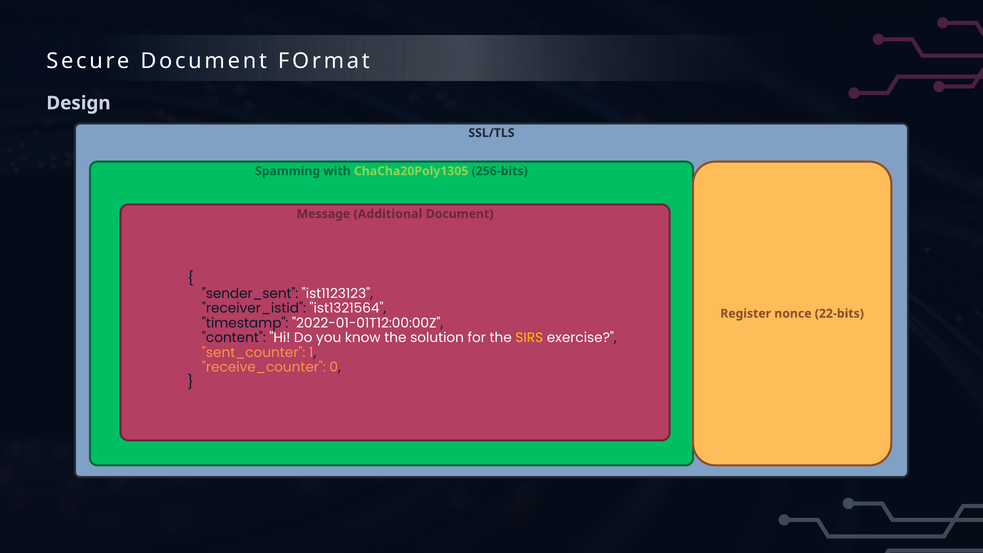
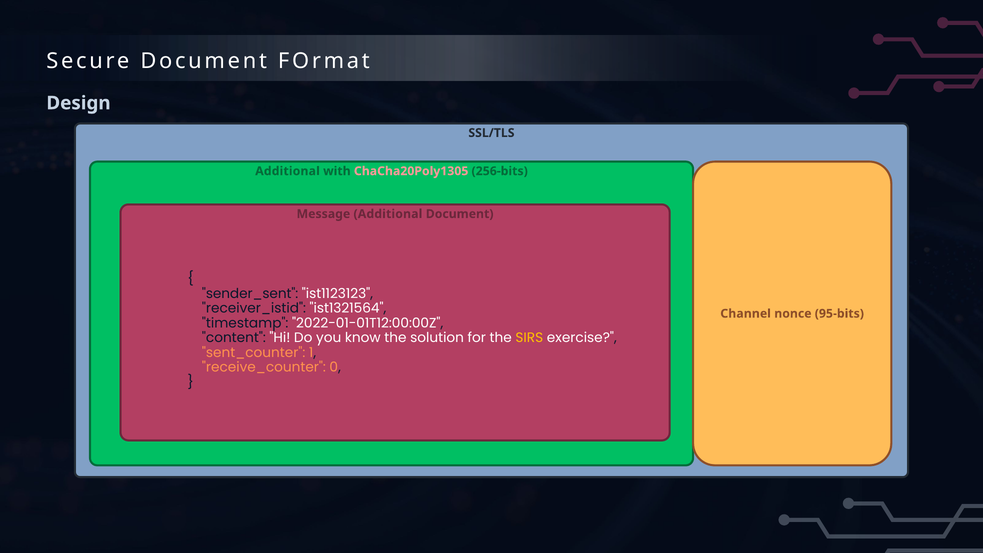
Spamming at (288, 171): Spamming -> Additional
ChaCha20Poly1305 colour: light green -> pink
Register: Register -> Channel
22-bits: 22-bits -> 95-bits
